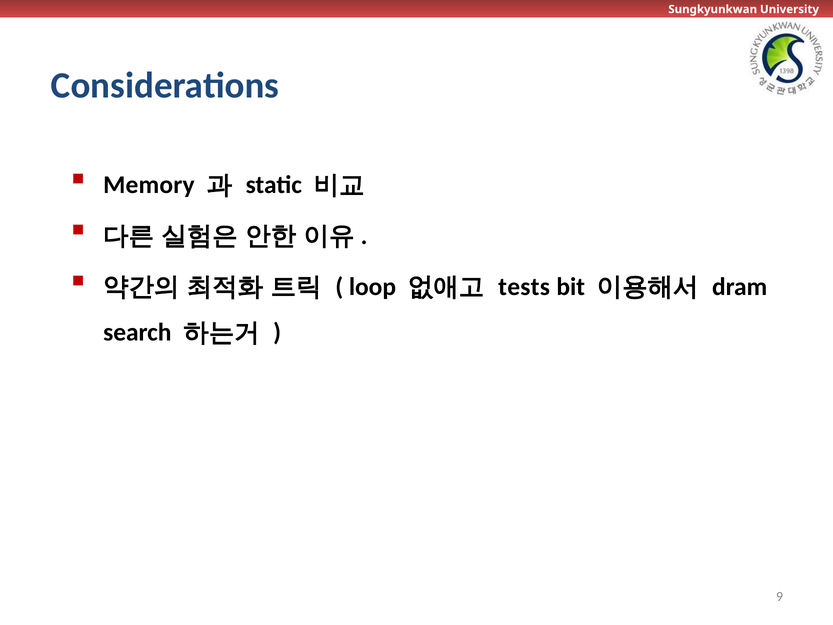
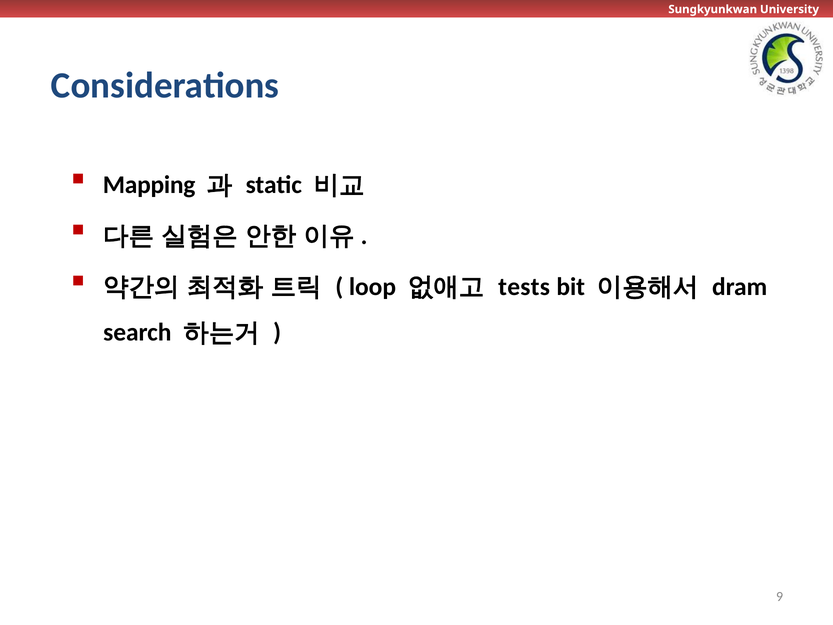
Memory: Memory -> Mapping
